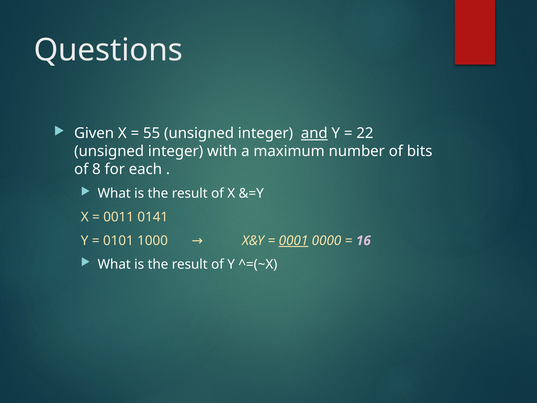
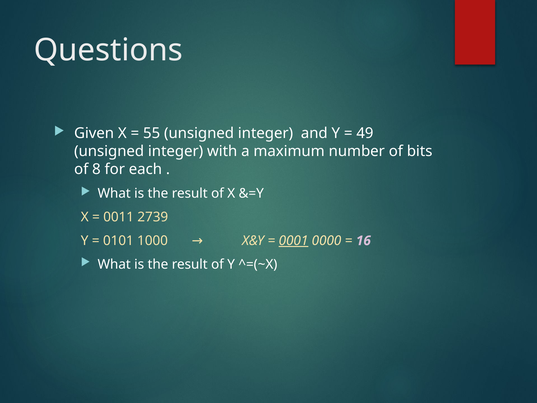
and underline: present -> none
22: 22 -> 49
0141: 0141 -> 2739
